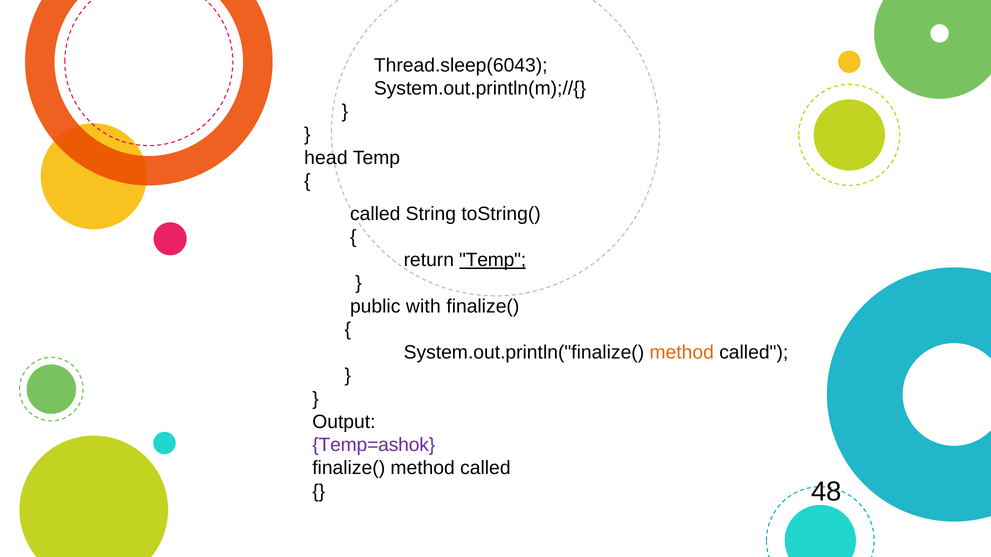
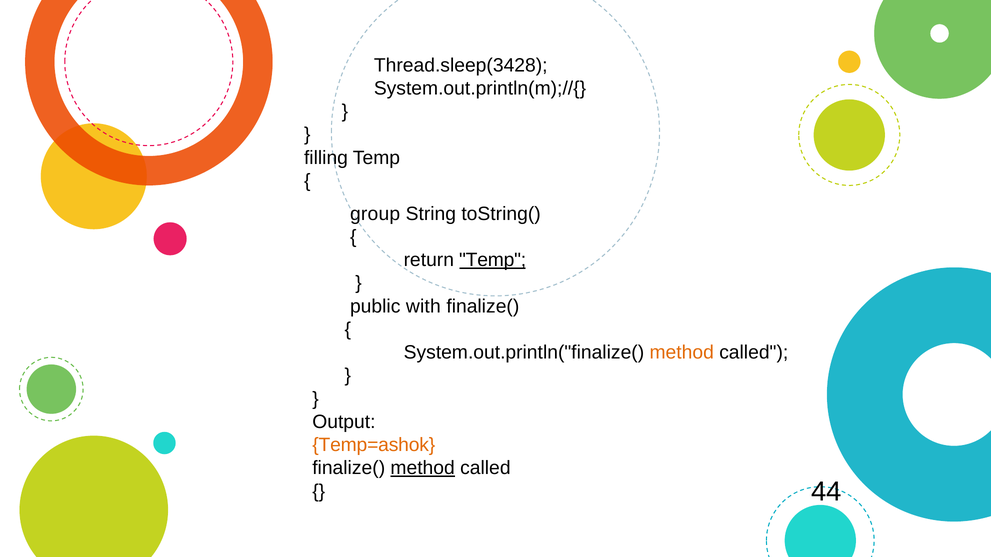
Thread.sleep(6043: Thread.sleep(6043 -> Thread.sleep(3428
head: head -> filling
called at (375, 214): called -> group
Temp=ashok colour: purple -> orange
method at (423, 468) underline: none -> present
48: 48 -> 44
